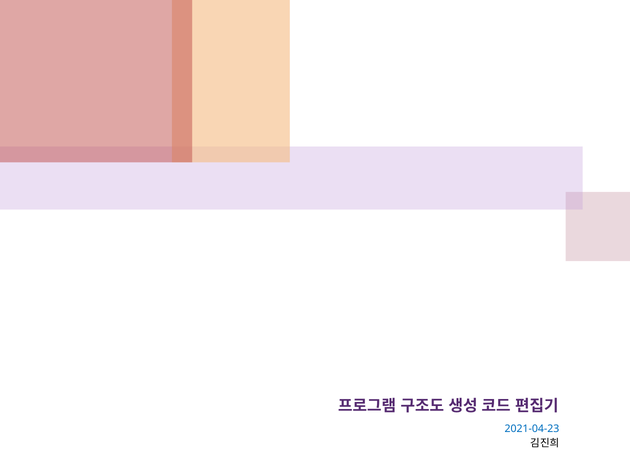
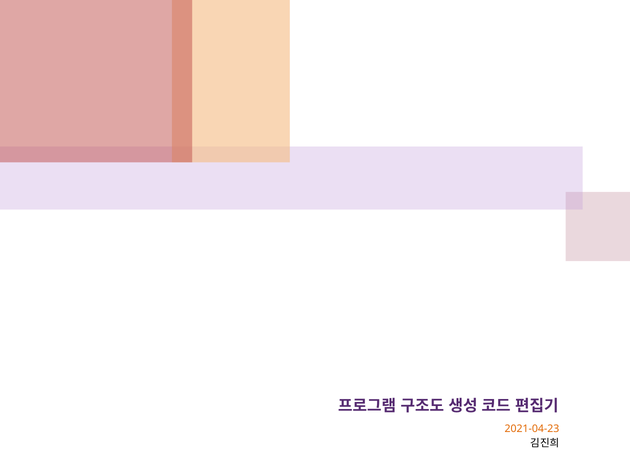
2021-04-23 colour: blue -> orange
